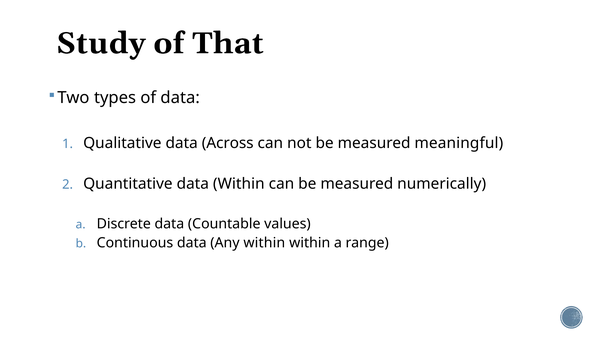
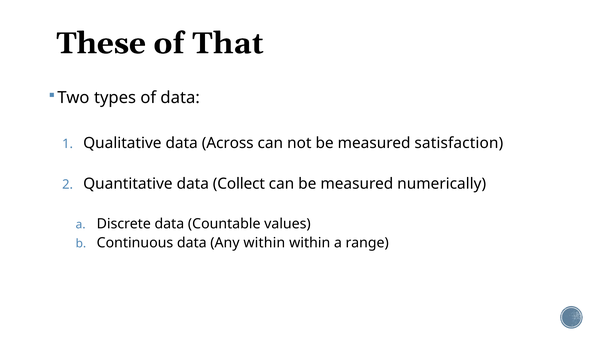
Study: Study -> These
meaningful: meaningful -> satisfaction
data Within: Within -> Collect
